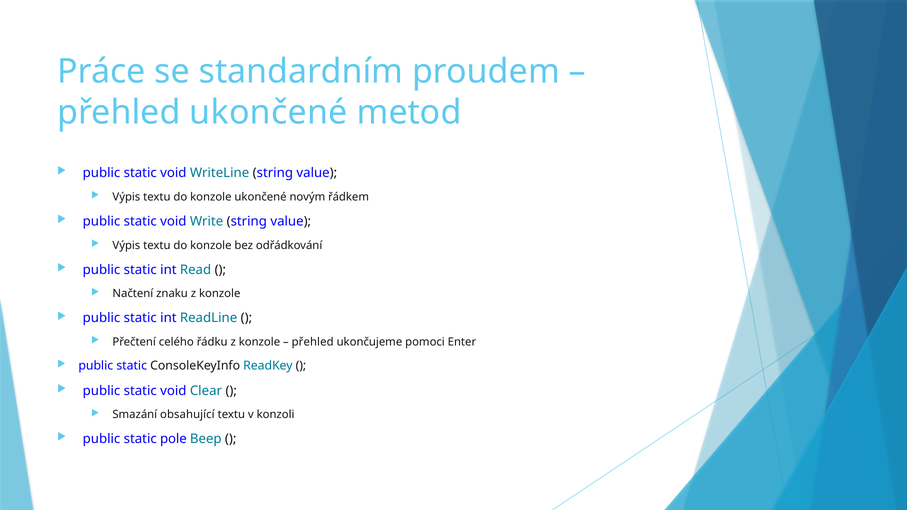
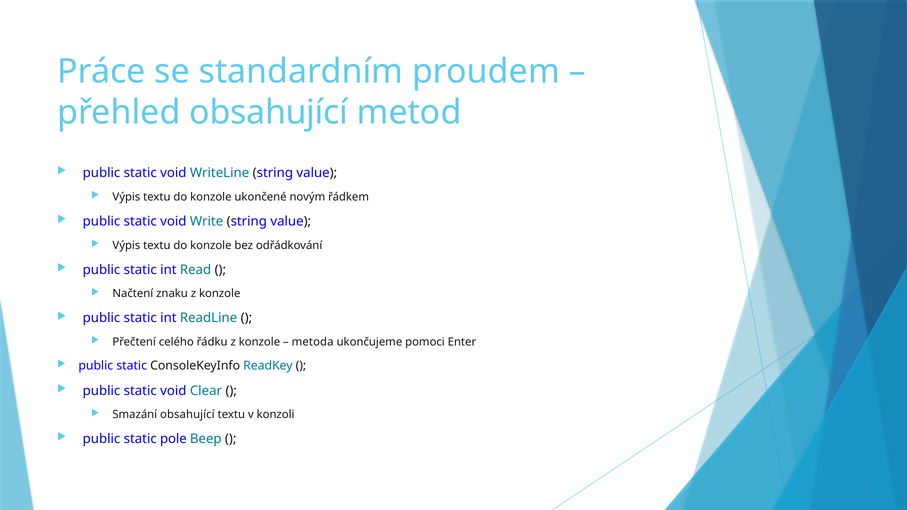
přehled ukončené: ukončené -> obsahující
přehled at (313, 342): přehled -> metoda
